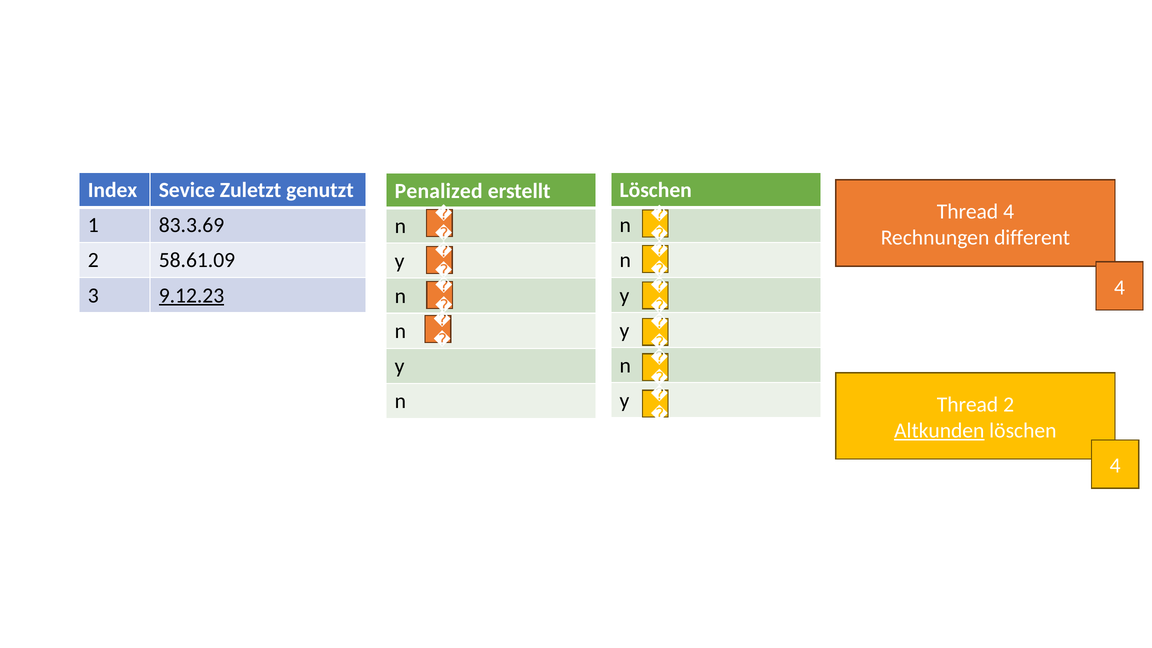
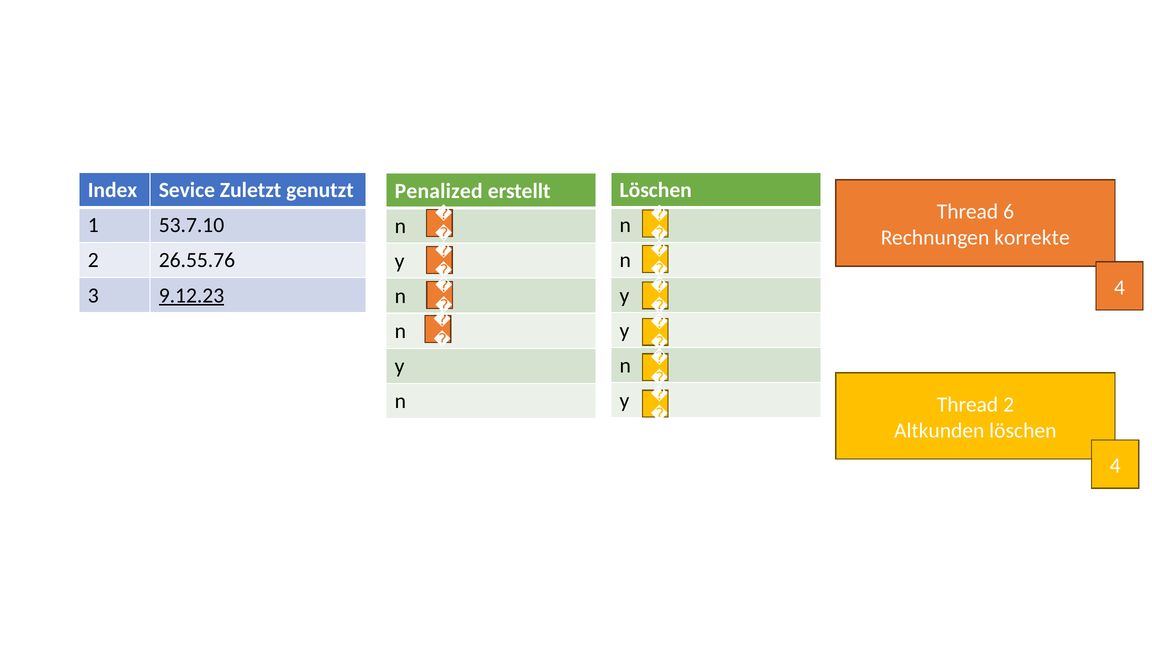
Thread 4: 4 -> 6
83.3.69: 83.3.69 -> 53.7.10
different: different -> korrekte
58.61.09: 58.61.09 -> 26.55.76
Altkunden underline: present -> none
